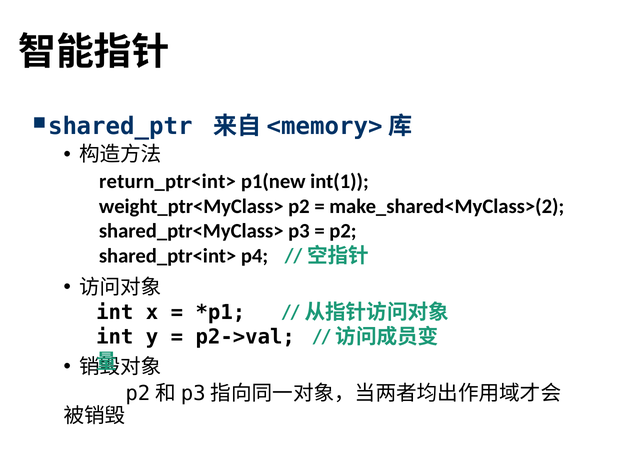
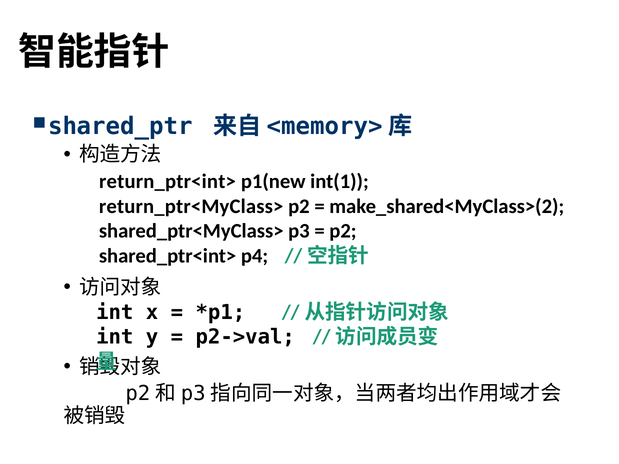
weight_ptr<MyClass>: weight_ptr<MyClass> -> return_ptr<MyClass>
